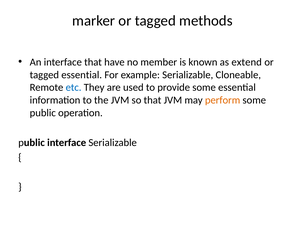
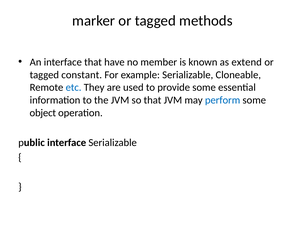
tagged essential: essential -> constant
perform colour: orange -> blue
public at (43, 113): public -> object
